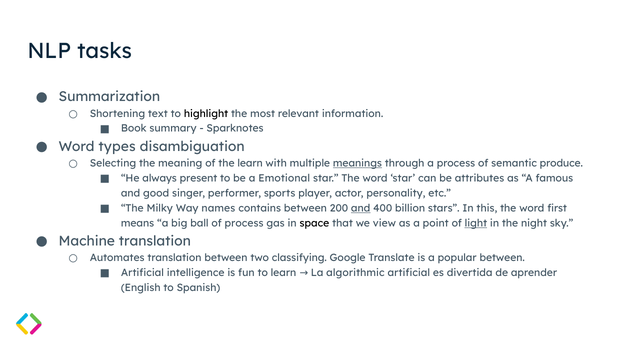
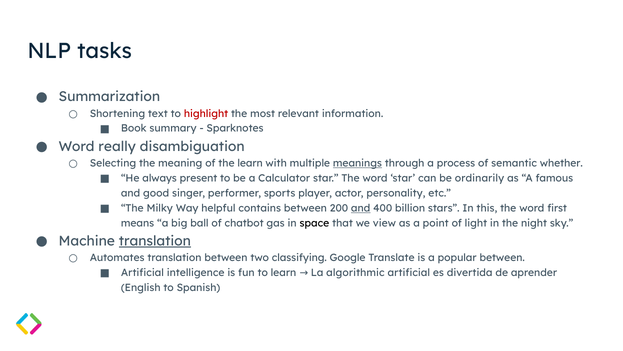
highlight colour: black -> red
types: types -> really
produce: produce -> whether
Emotional: Emotional -> Calculator
attributes: attributes -> ordinarily
names: names -> helpful
of process: process -> chatbot
light underline: present -> none
translation at (155, 241) underline: none -> present
